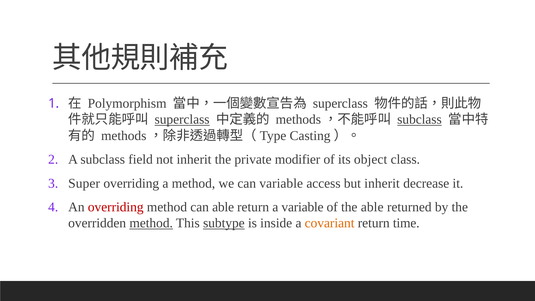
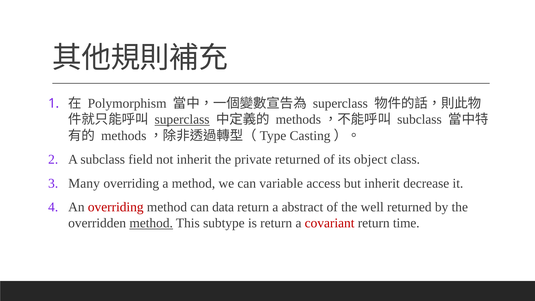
subclass at (419, 120) underline: present -> none
private modifier: modifier -> returned
Super: Super -> Many
can able: able -> data
a variable: variable -> abstract
the able: able -> well
subtype underline: present -> none
is inside: inside -> return
covariant colour: orange -> red
